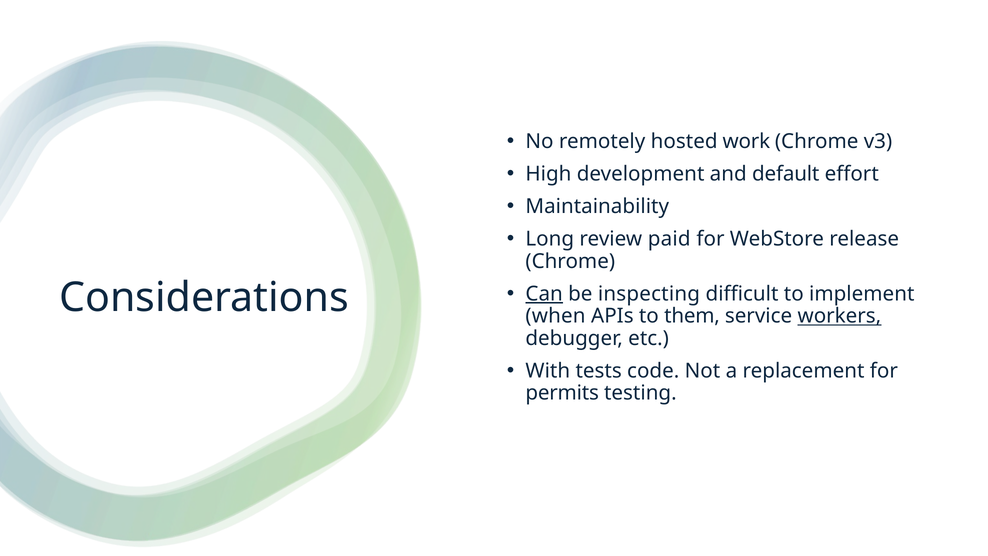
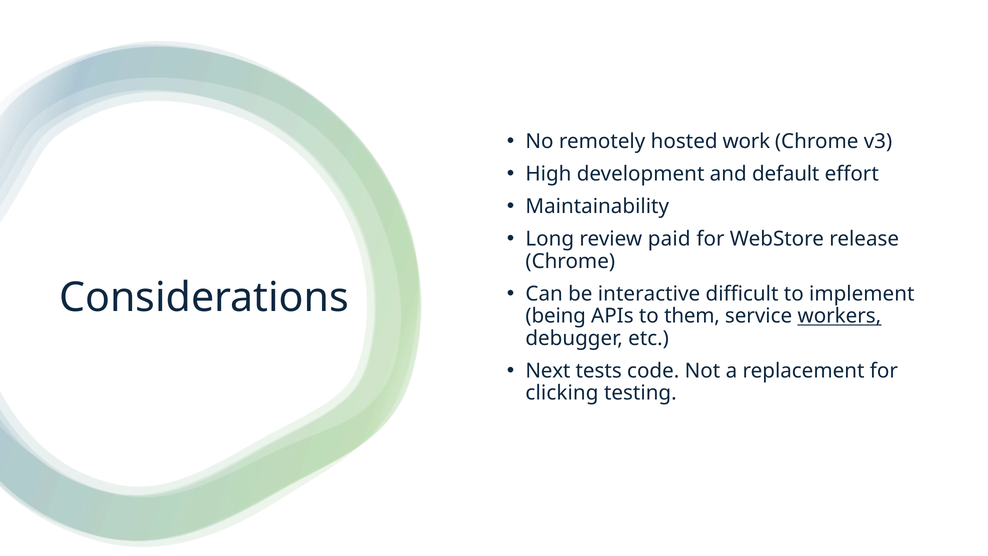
Can underline: present -> none
inspecting: inspecting -> interactive
when: when -> being
With: With -> Next
permits: permits -> clicking
